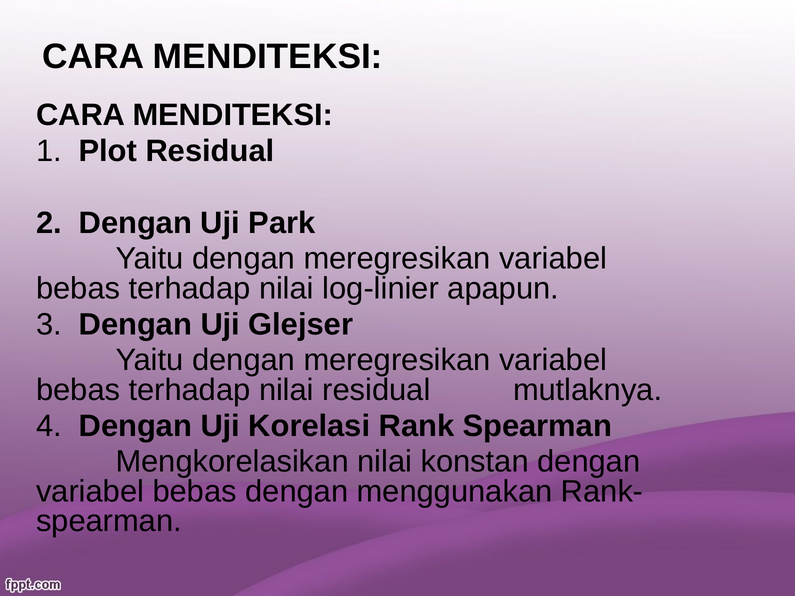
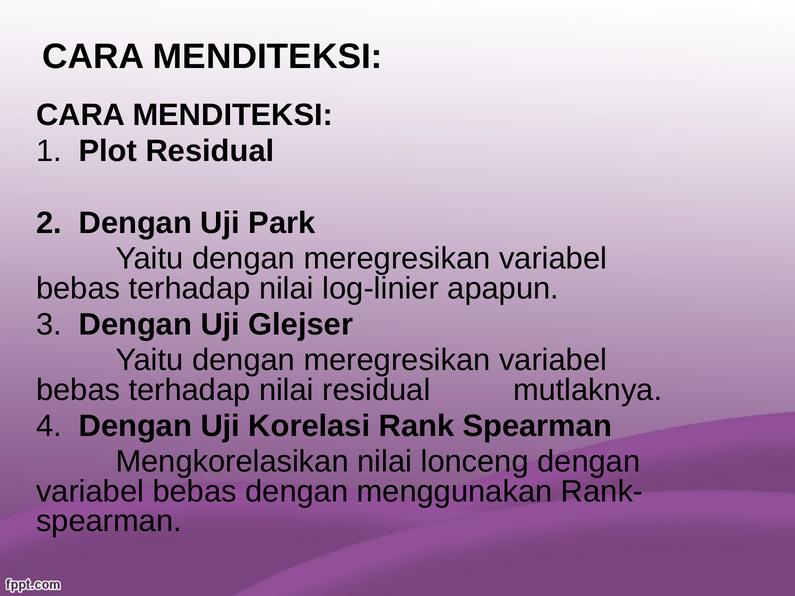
konstan: konstan -> lonceng
